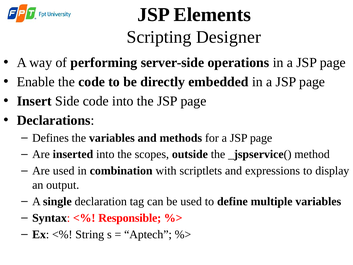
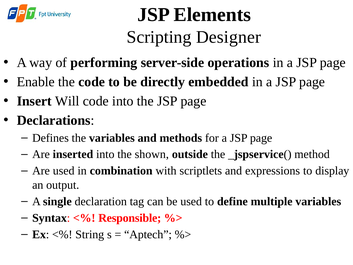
Side: Side -> Will
scopes: scopes -> shown
